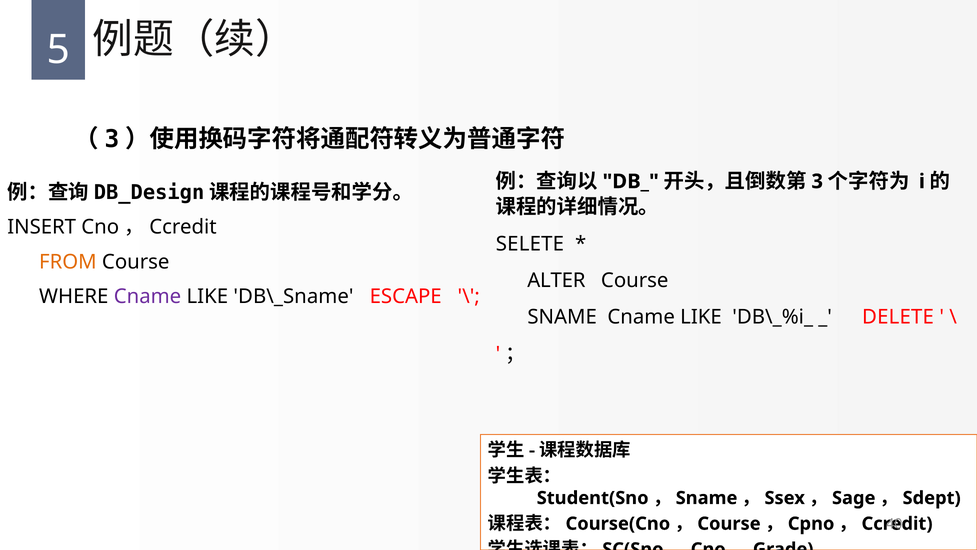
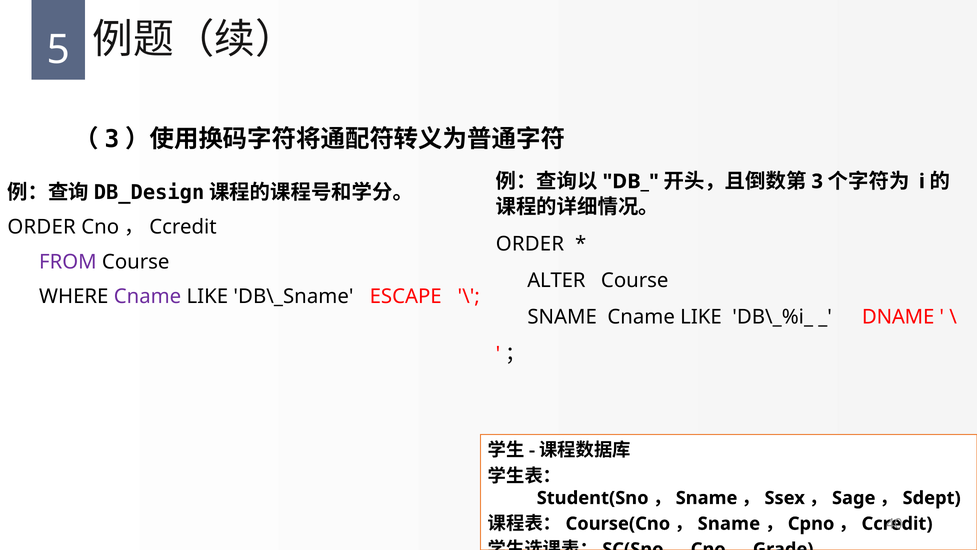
INSERT at (42, 227): INSERT -> ORDER
SELETE at (530, 244): SELETE -> ORDER
FROM colour: orange -> purple
DELETE: DELETE -> DNAME
Course at (729, 523): Course -> Sname
